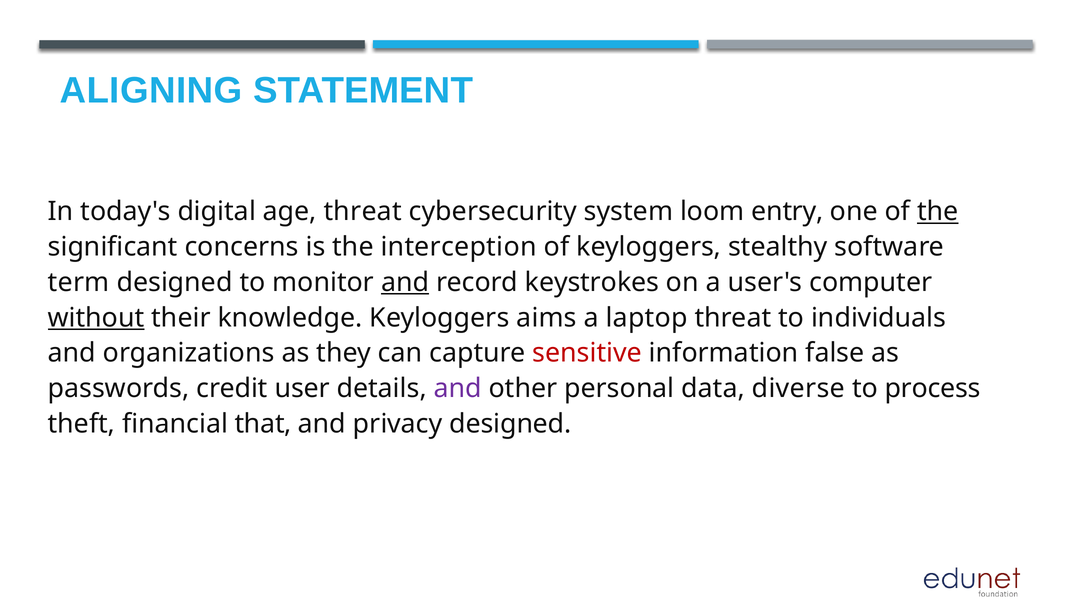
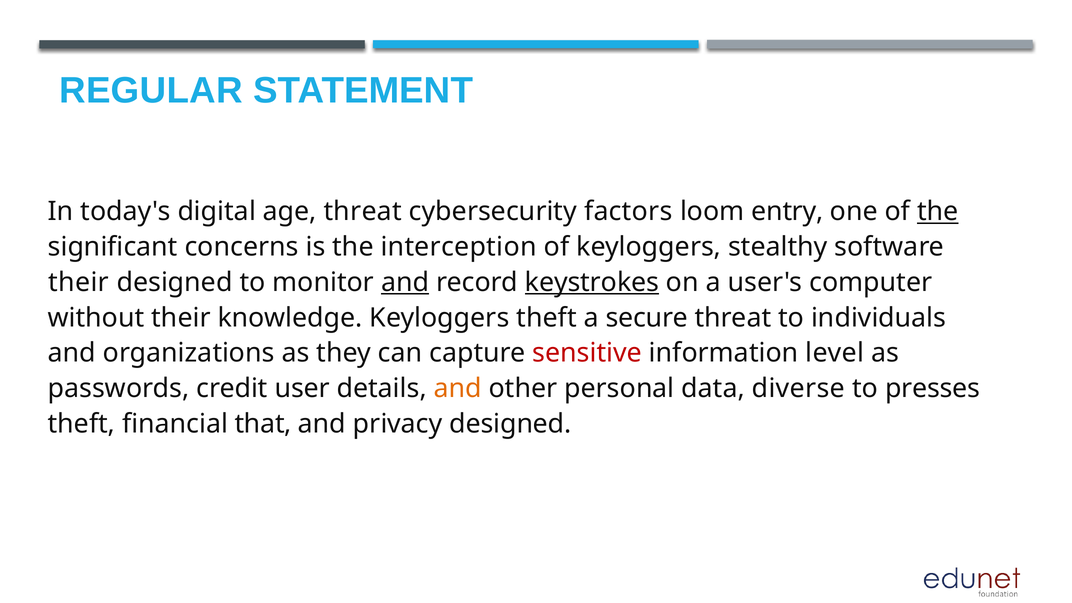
ALIGNING: ALIGNING -> REGULAR
system: system -> factors
term at (79, 282): term -> their
keystrokes underline: none -> present
without underline: present -> none
Keyloggers aims: aims -> theft
laptop: laptop -> secure
false: false -> level
and at (458, 388) colour: purple -> orange
process: process -> presses
